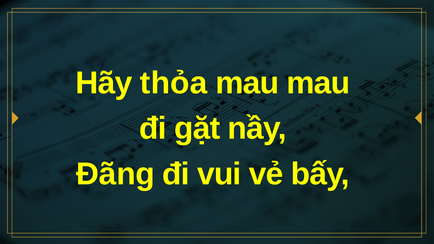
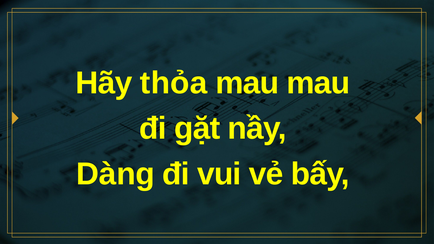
Đãng: Đãng -> Dàng
